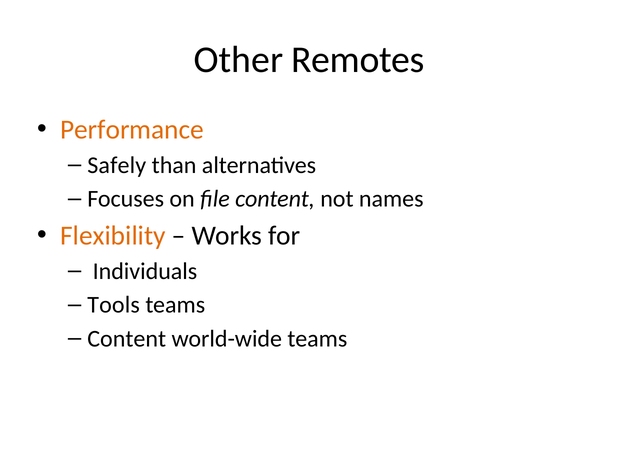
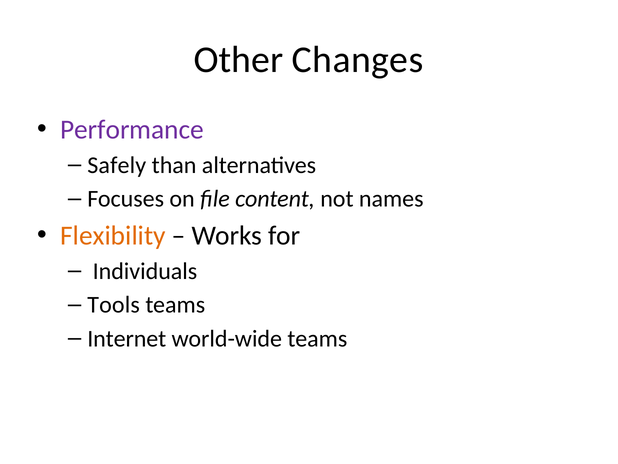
Remotes: Remotes -> Changes
Performance colour: orange -> purple
Content at (127, 338): Content -> Internet
